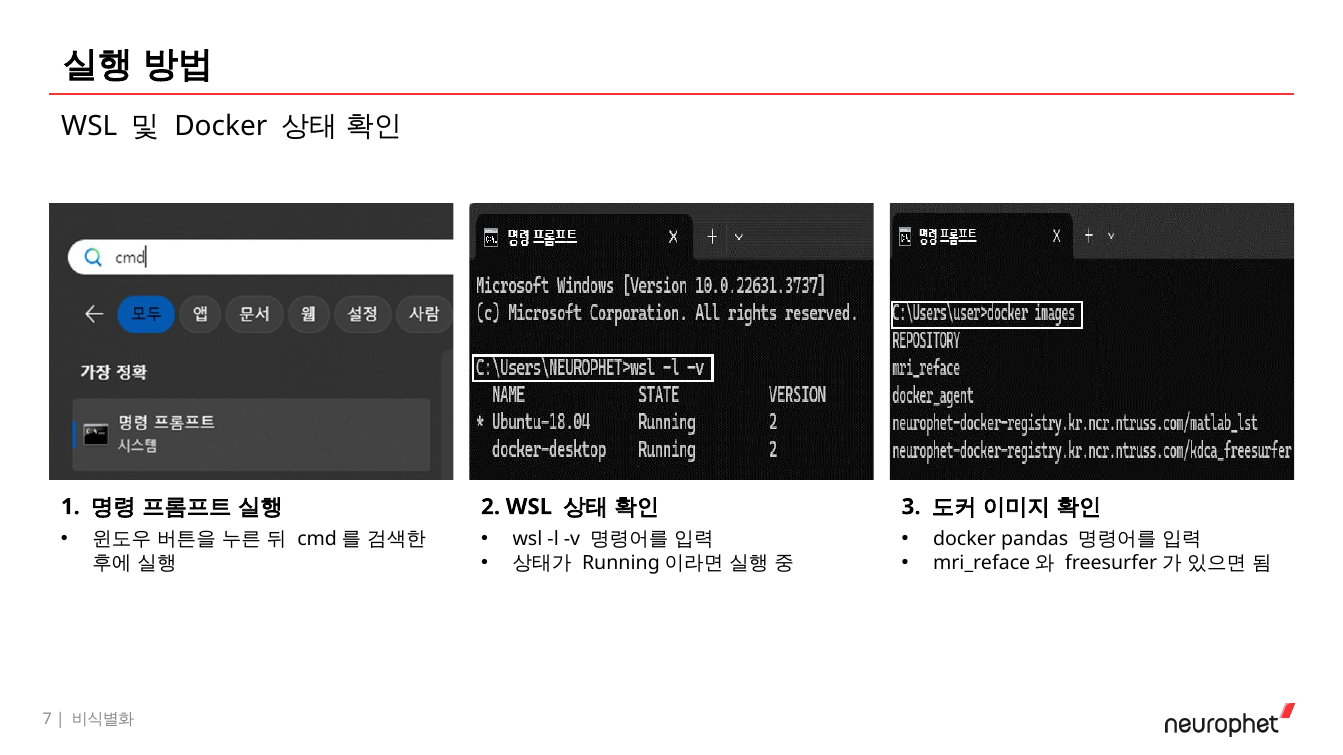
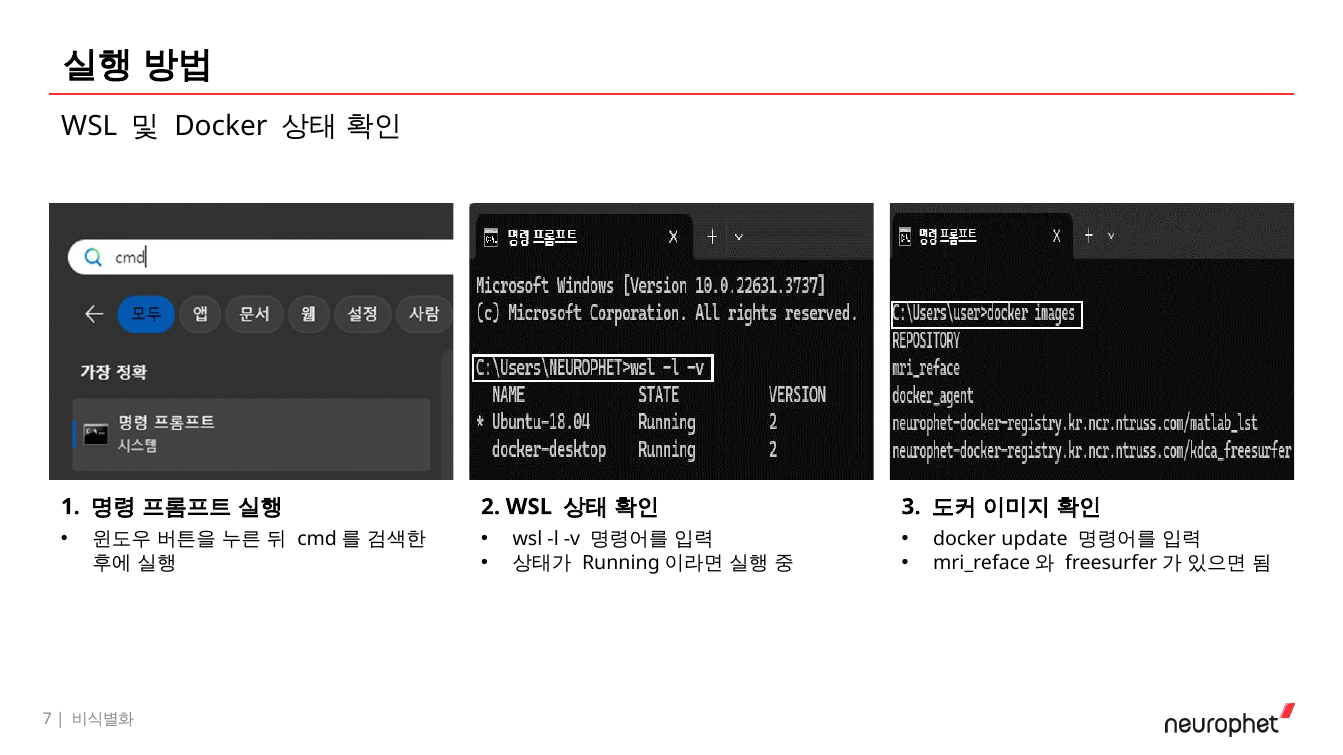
pandas: pandas -> update
